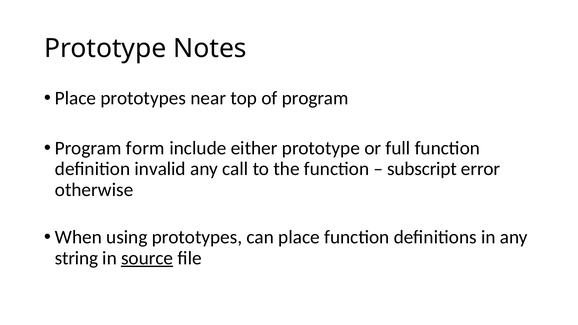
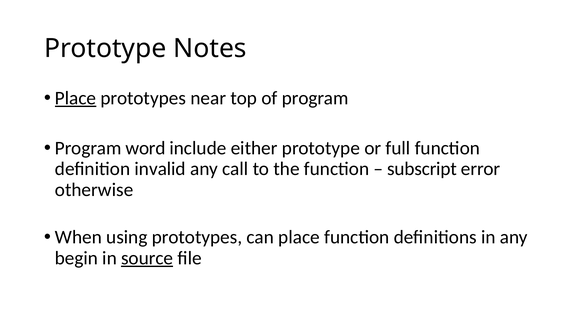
Place at (76, 98) underline: none -> present
form: form -> word
string: string -> begin
